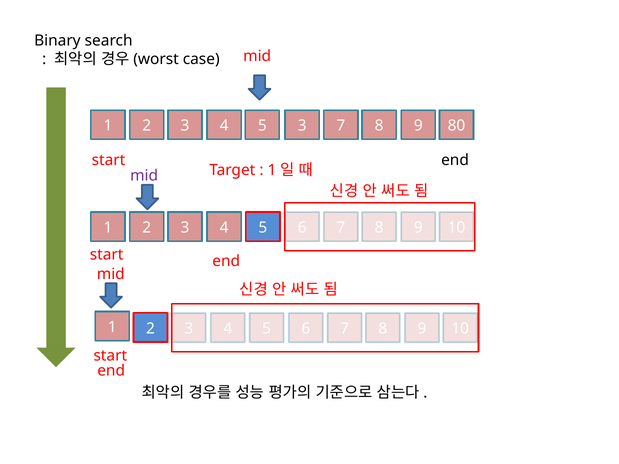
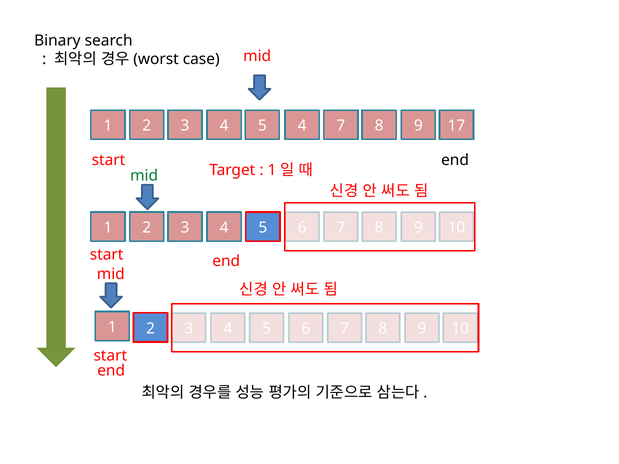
5 3: 3 -> 4
80: 80 -> 17
mid at (144, 176) colour: purple -> green
